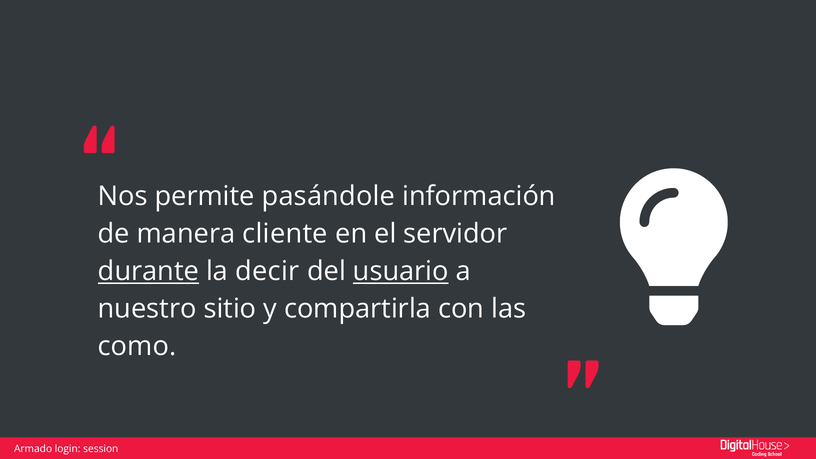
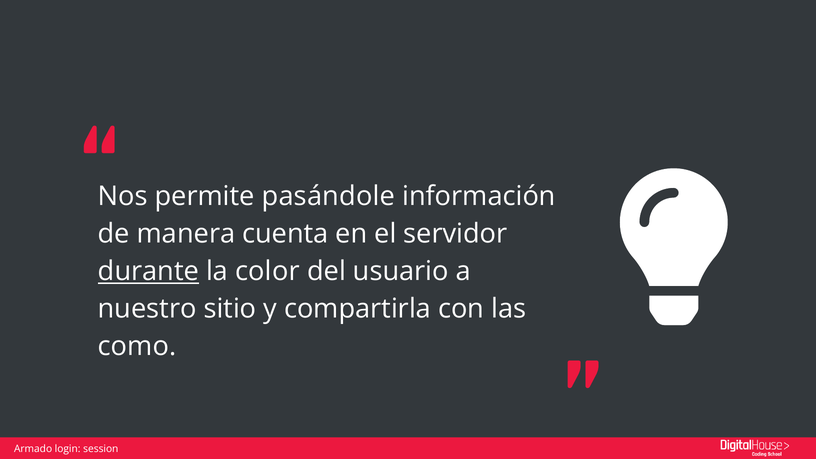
cliente: cliente -> cuenta
decir: decir -> color
usuario underline: present -> none
